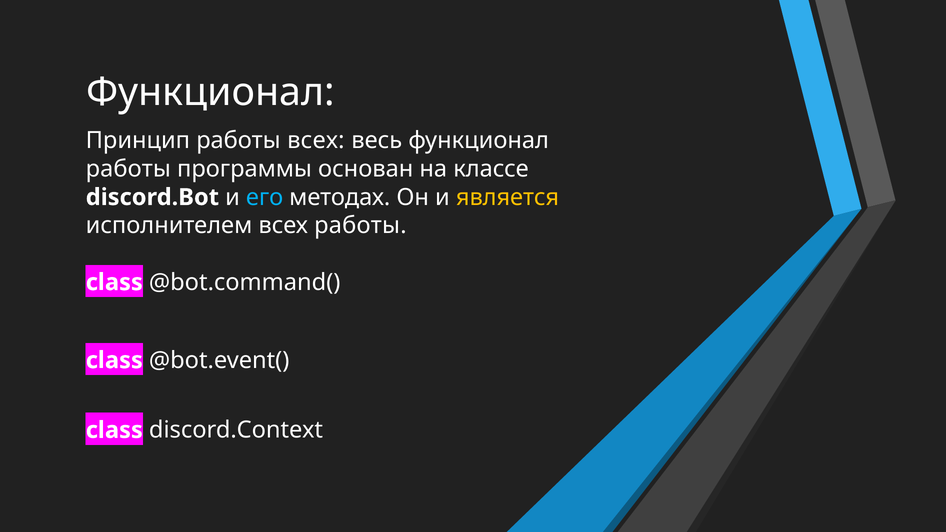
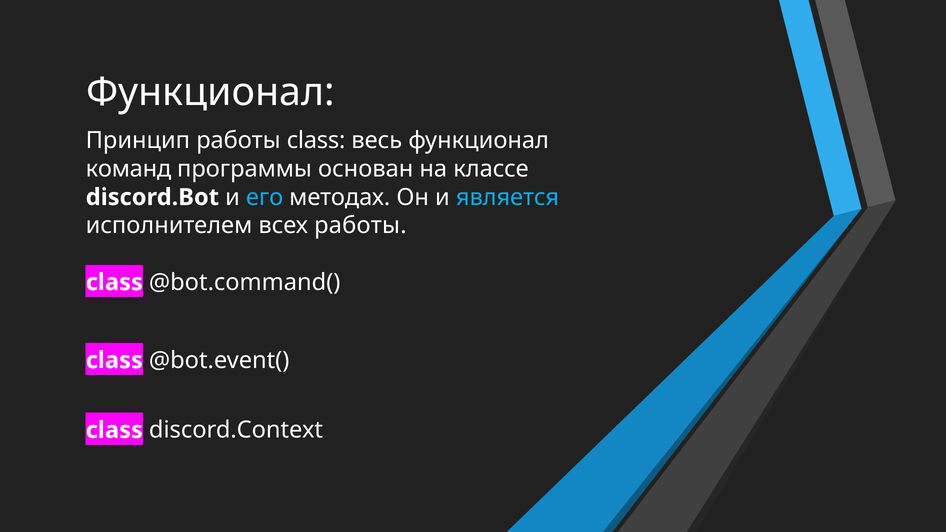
Принцип работы всех: всех -> class
работы at (128, 169): работы -> команд
является colour: yellow -> light blue
